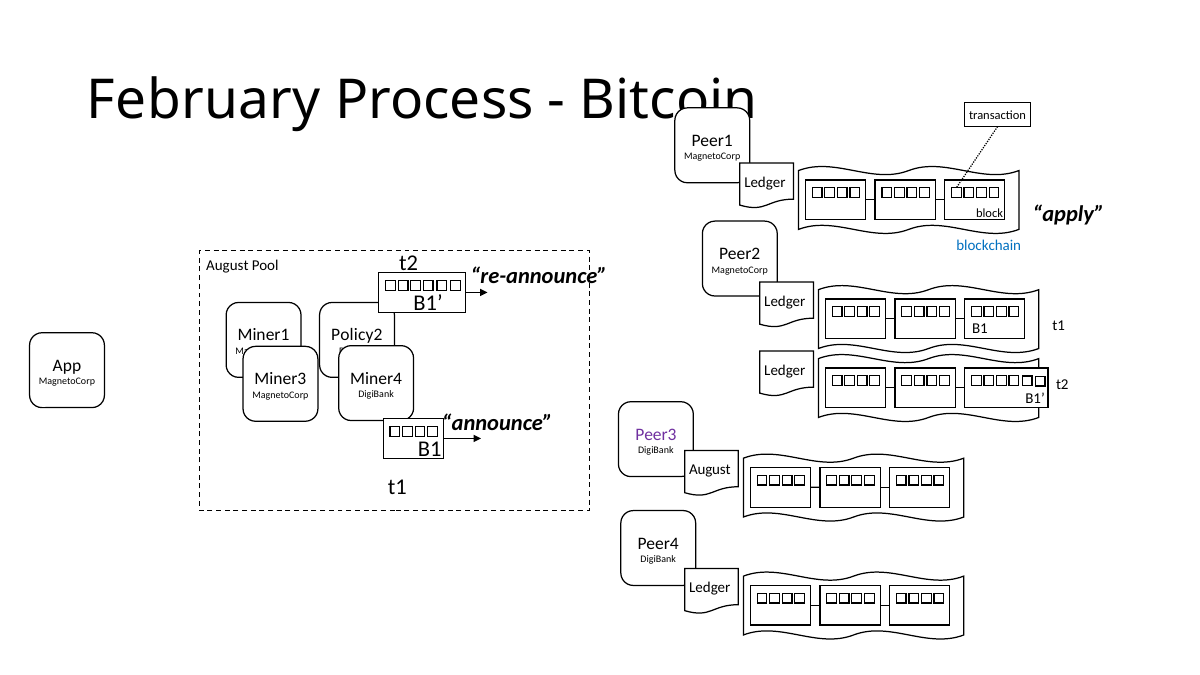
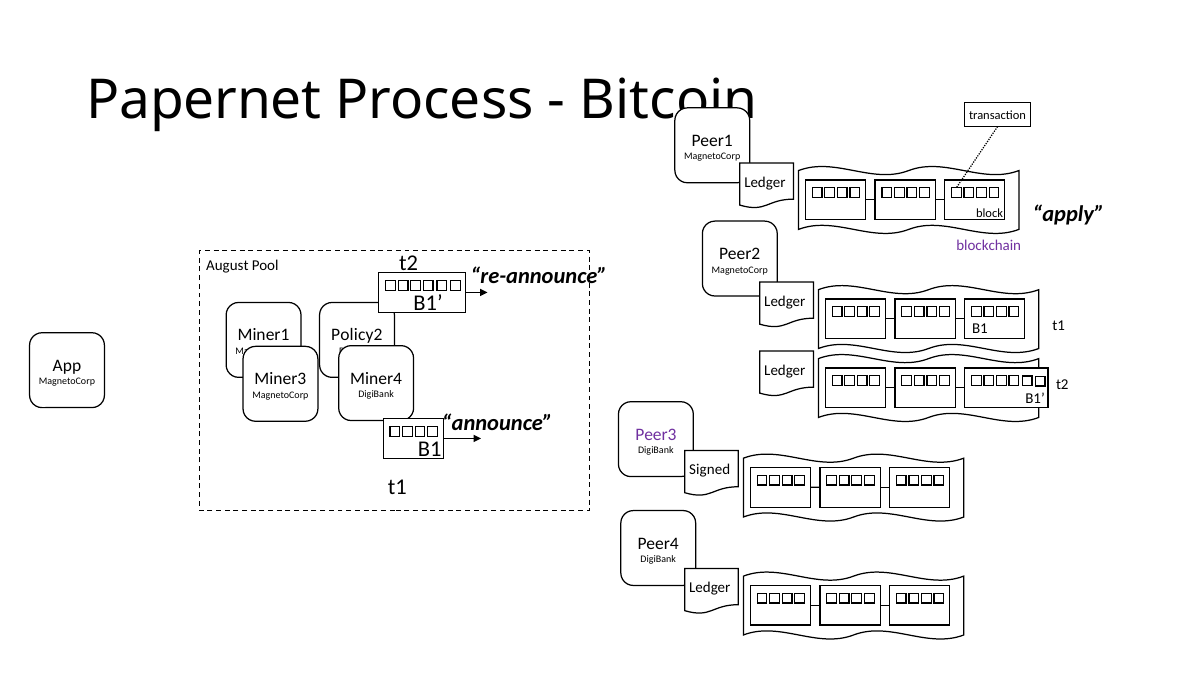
February: February -> Papernet
blockchain colour: blue -> purple
August at (710, 470): August -> Signed
